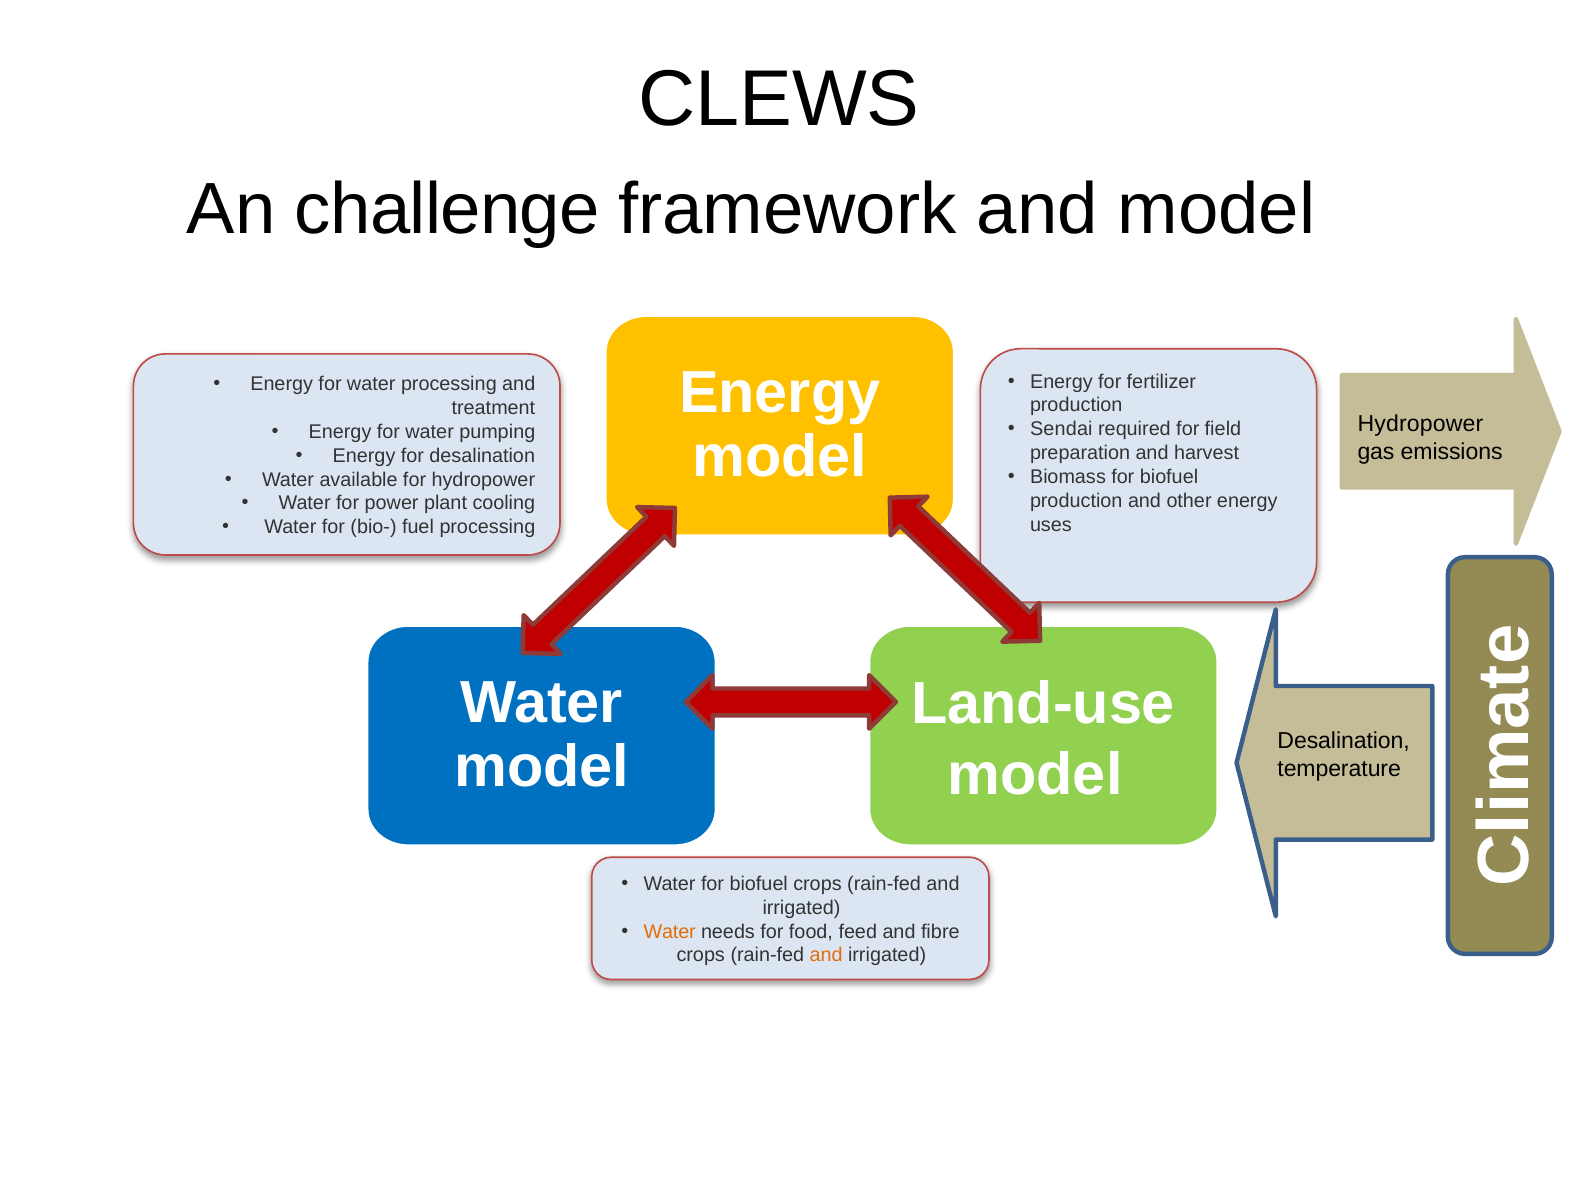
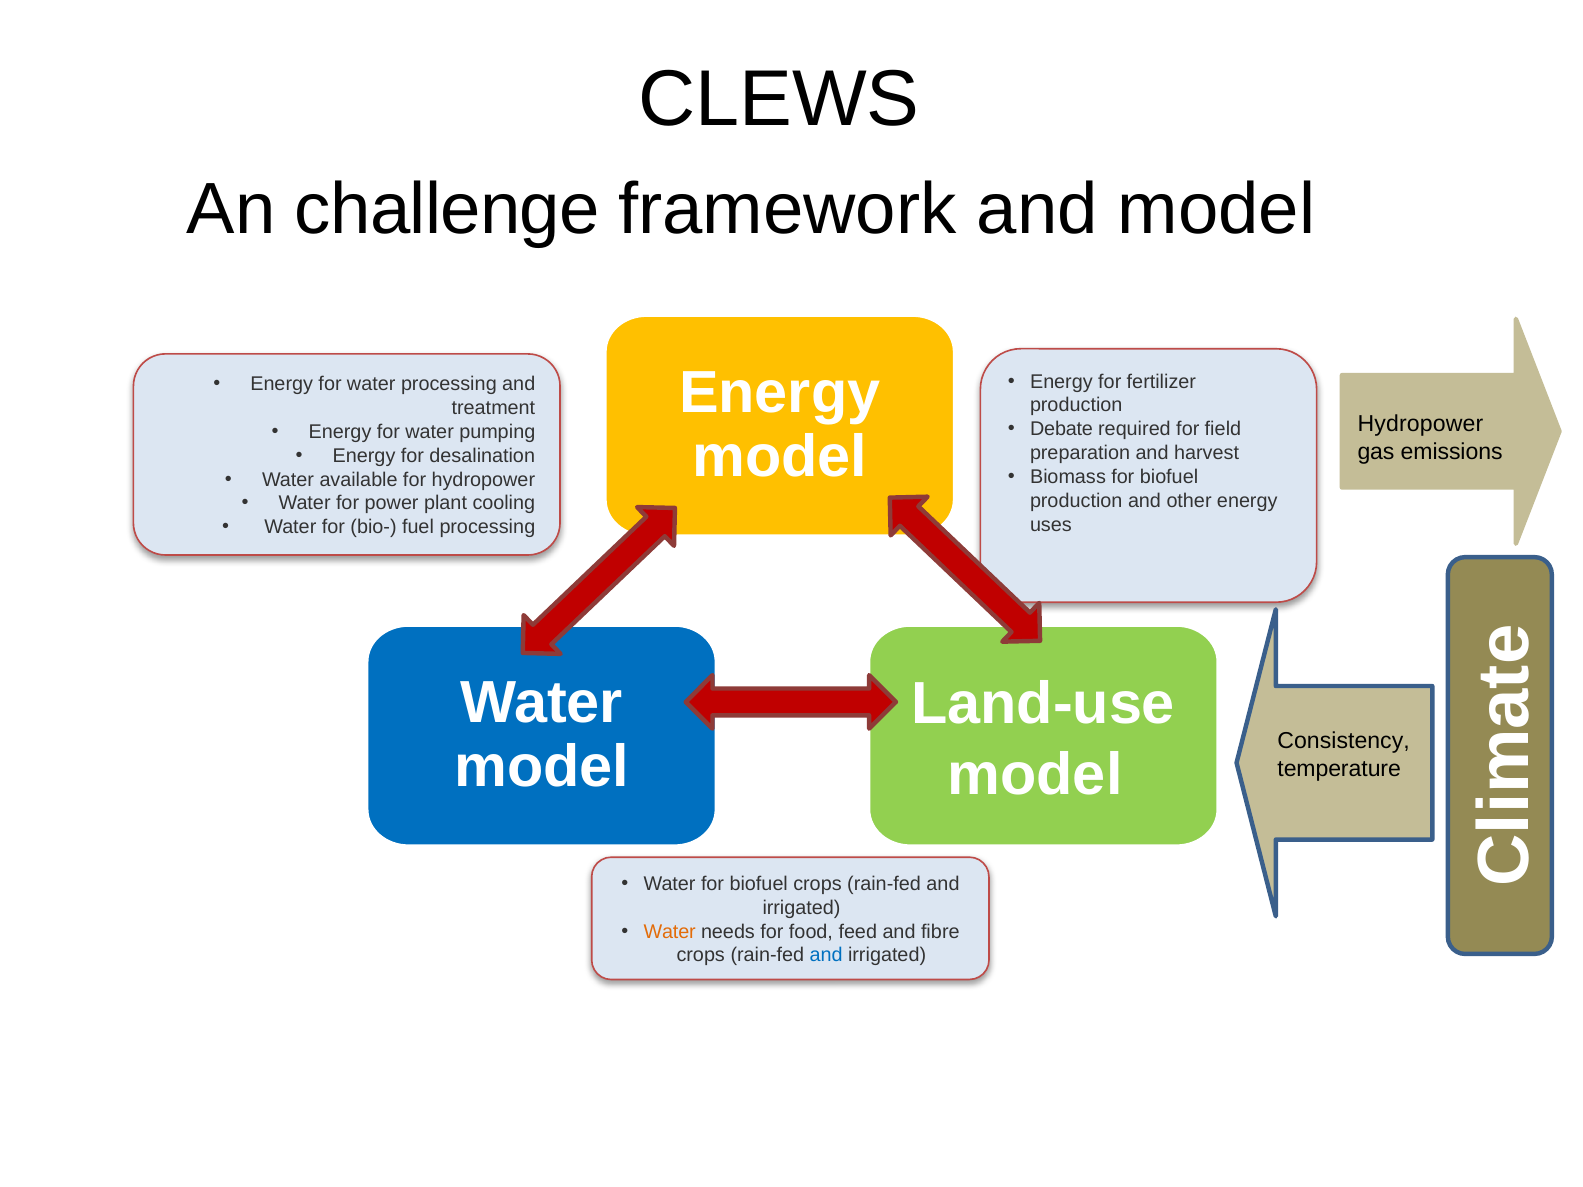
Sendai: Sendai -> Debate
Desalination at (1344, 741): Desalination -> Consistency
and at (826, 956) colour: orange -> blue
